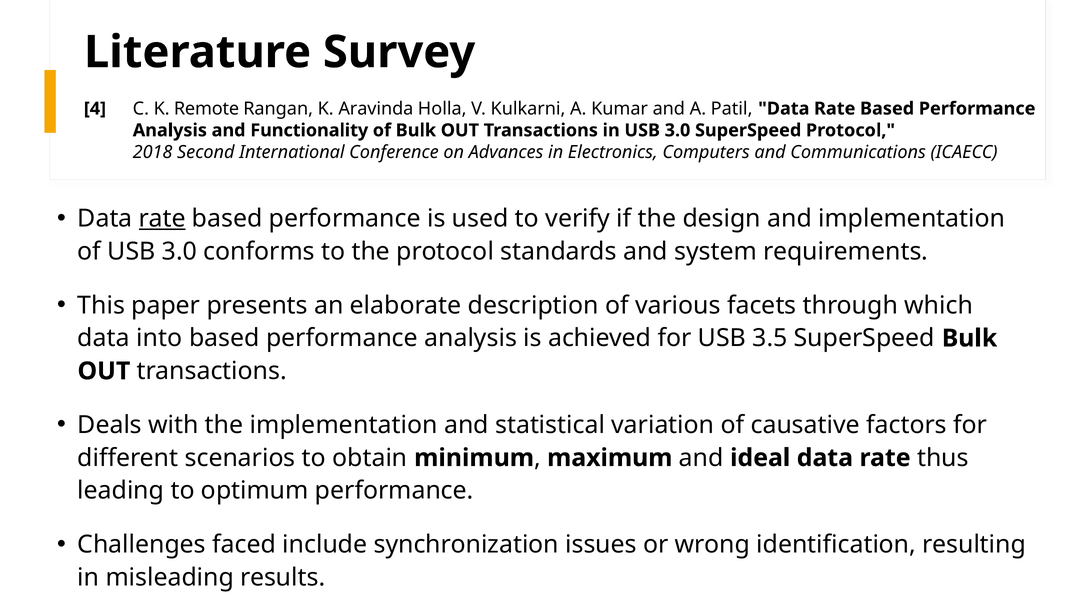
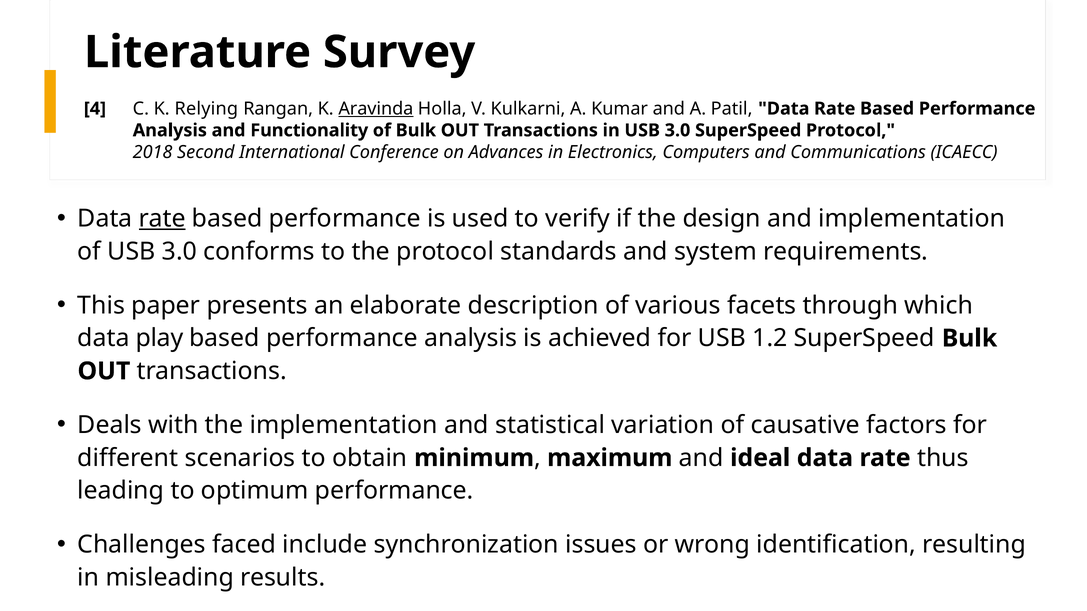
Remote: Remote -> Relying
Aravinda underline: none -> present
into: into -> play
3.5: 3.5 -> 1.2
